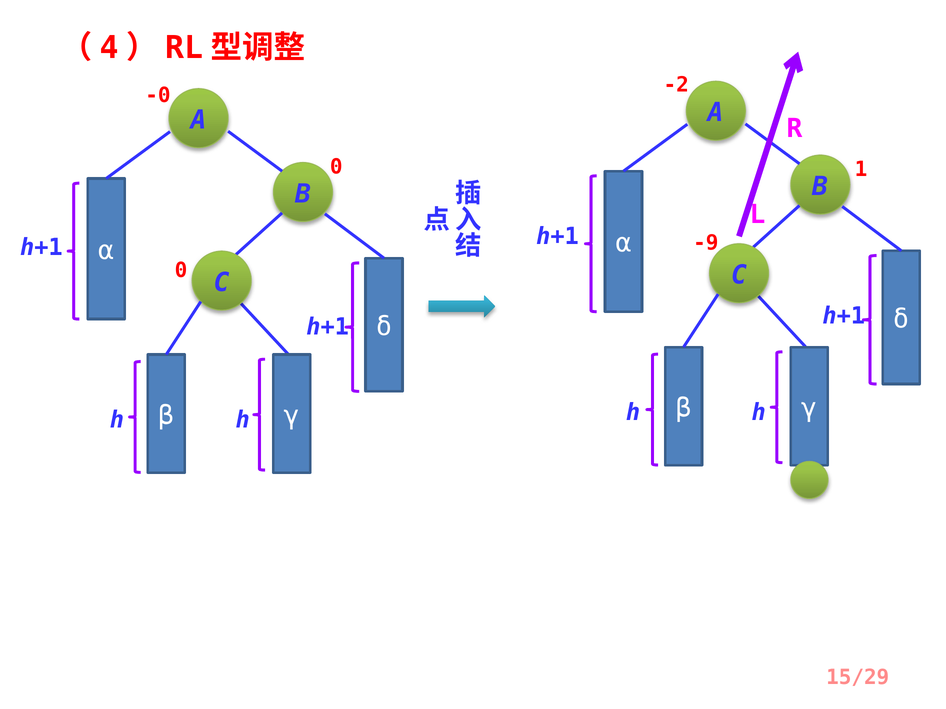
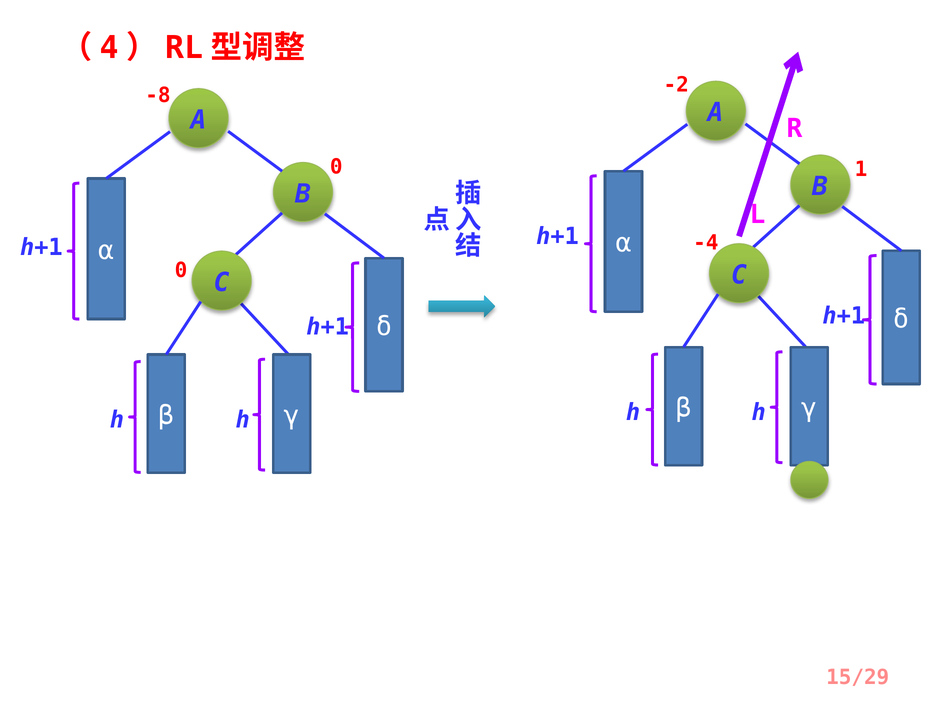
-0: -0 -> -8
-9: -9 -> -4
